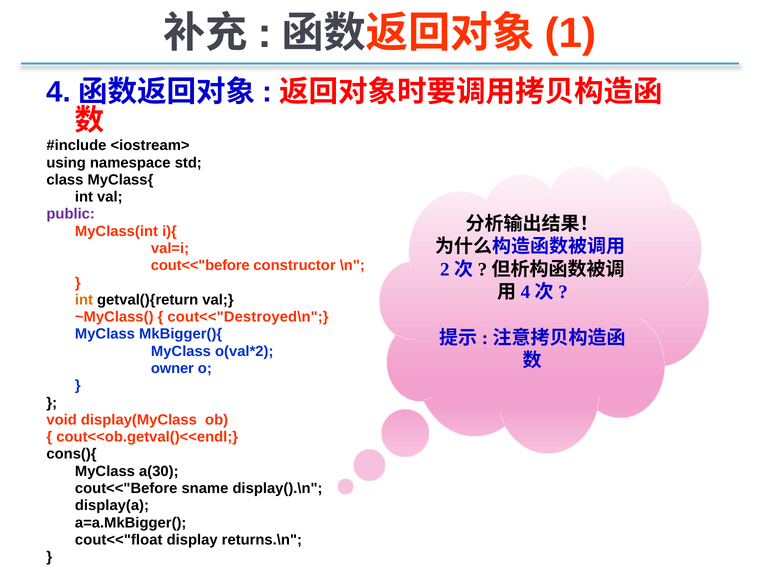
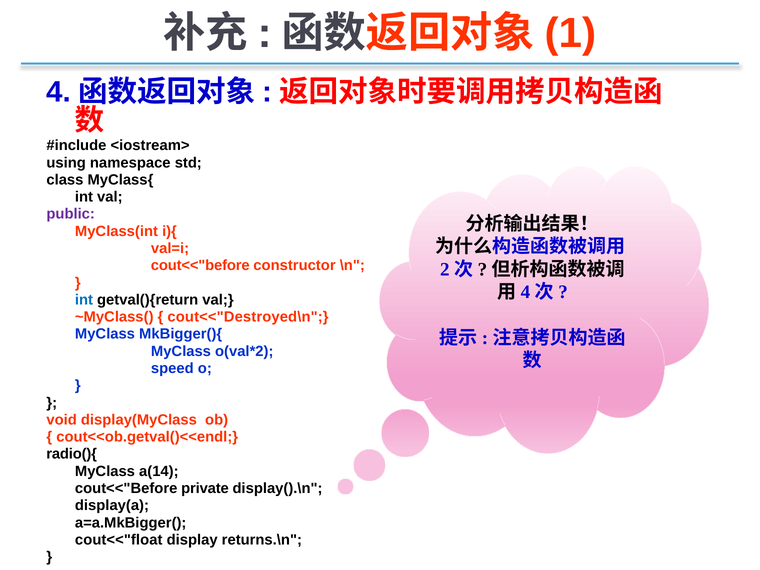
int at (84, 300) colour: orange -> blue
owner: owner -> speed
cons(){: cons(){ -> radio(){
a(30: a(30 -> a(14
sname: sname -> private
